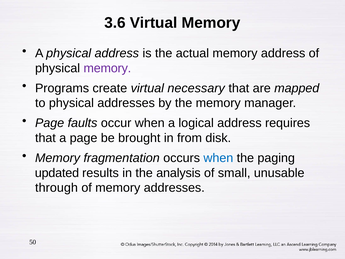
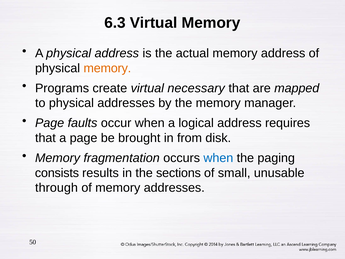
3.6: 3.6 -> 6.3
memory at (107, 68) colour: purple -> orange
updated: updated -> consists
analysis: analysis -> sections
